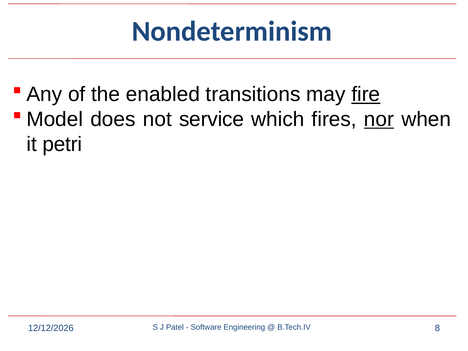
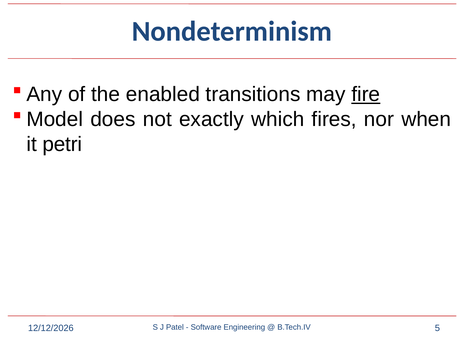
service: service -> exactly
nor underline: present -> none
8: 8 -> 5
